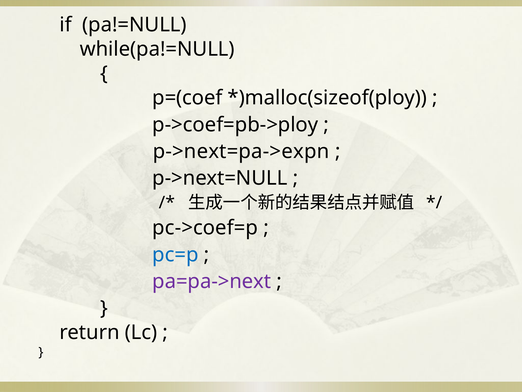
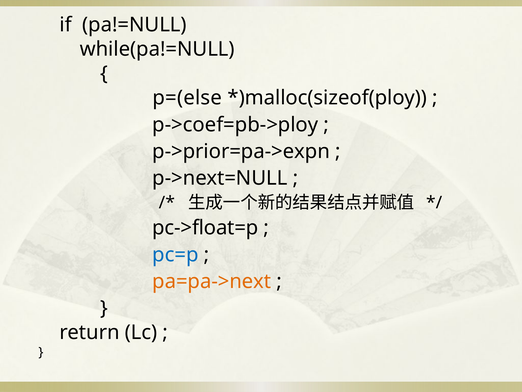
p=(coef: p=(coef -> p=(else
p->next=pa->expn: p->next=pa->expn -> p->prior=pa->expn
pc->coef=p: pc->coef=p -> pc->float=p
pa=pa->next colour: purple -> orange
